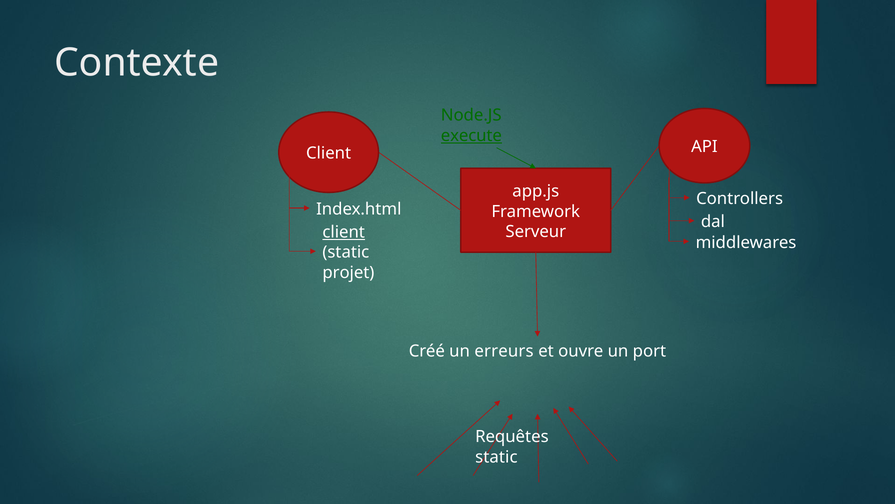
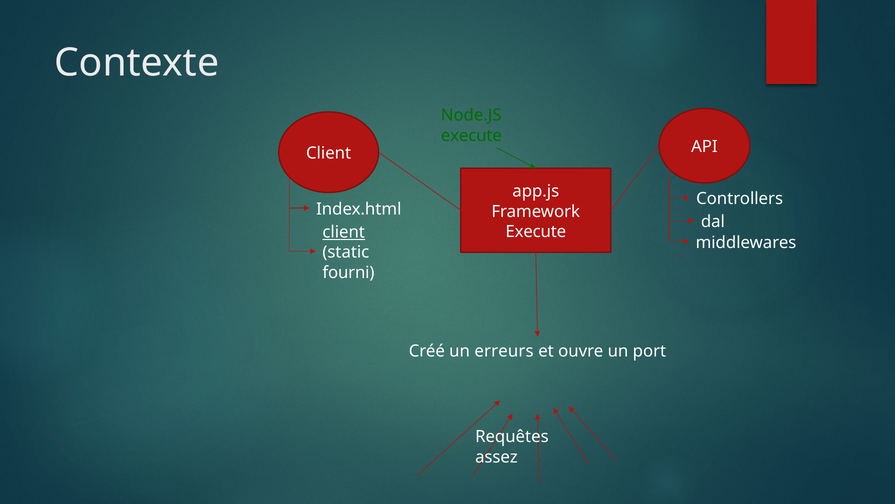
execute at (471, 135) underline: present -> none
Serveur at (536, 231): Serveur -> Execute
projet: projet -> fourni
static at (496, 457): static -> assez
